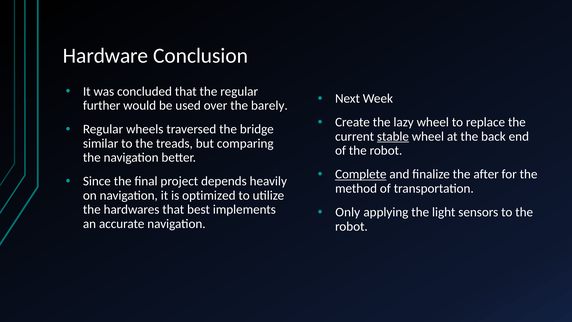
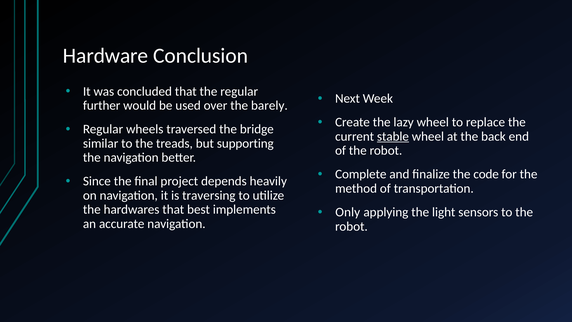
comparing: comparing -> supporting
Complete underline: present -> none
after: after -> code
optimized: optimized -> traversing
